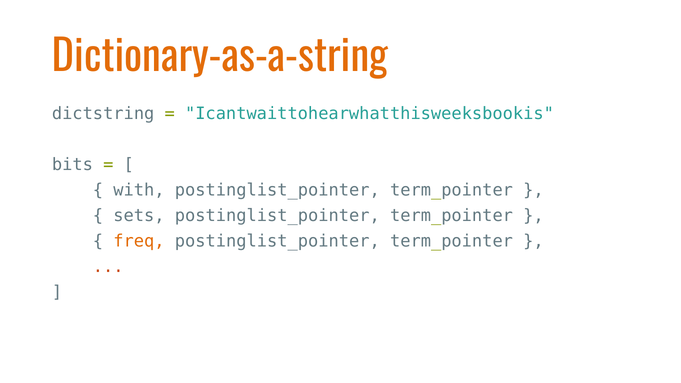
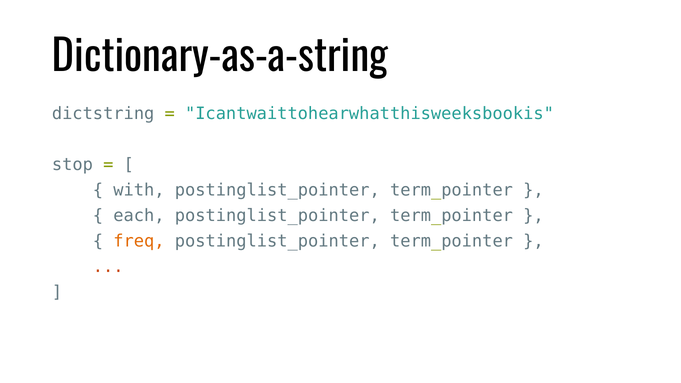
Dictionary-as-a-string colour: orange -> black
bits: bits -> stop
sets: sets -> each
